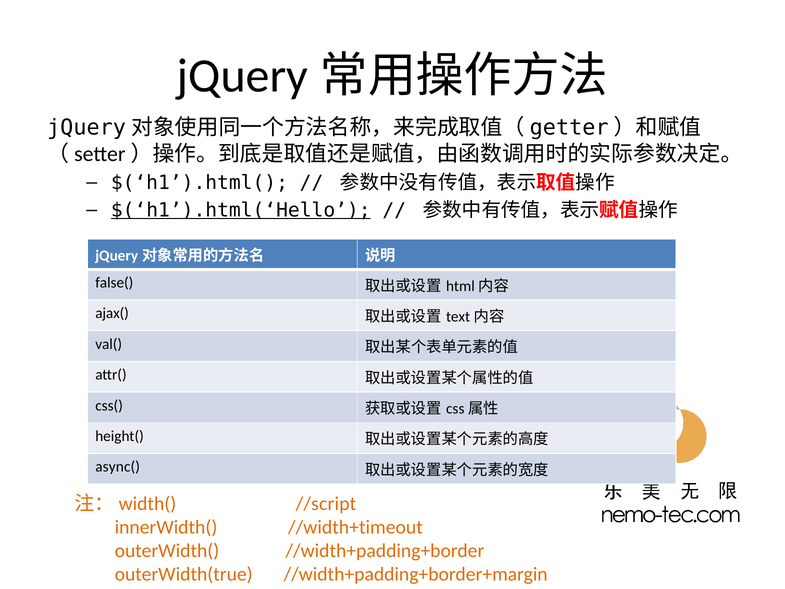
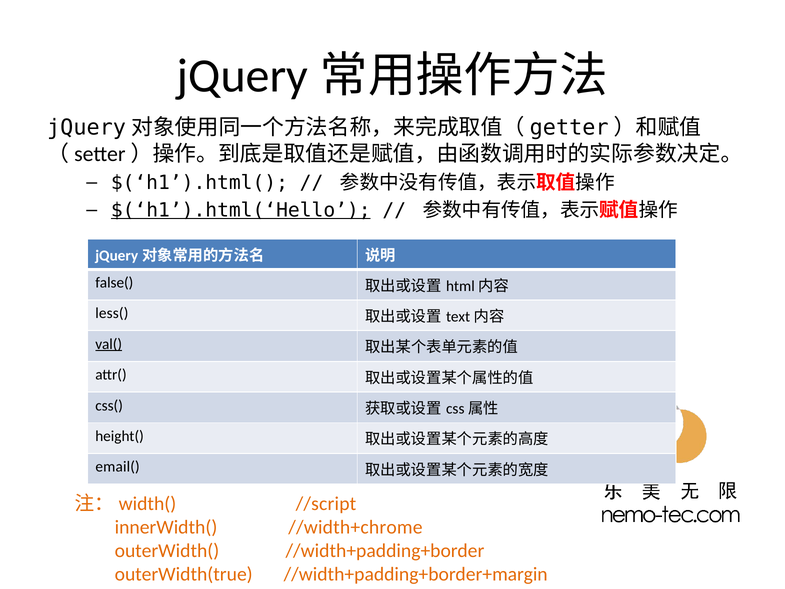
ajax(: ajax( -> less(
val( underline: none -> present
async(: async( -> email(
//width+timeout: //width+timeout -> //width+chrome
